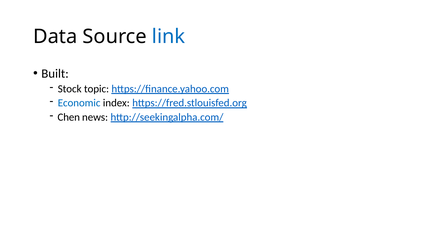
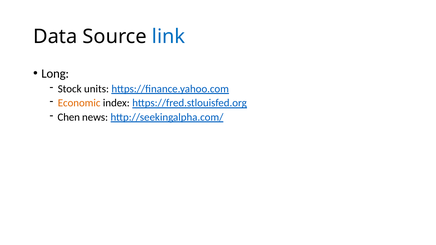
Built: Built -> Long
topic: topic -> units
Economic colour: blue -> orange
